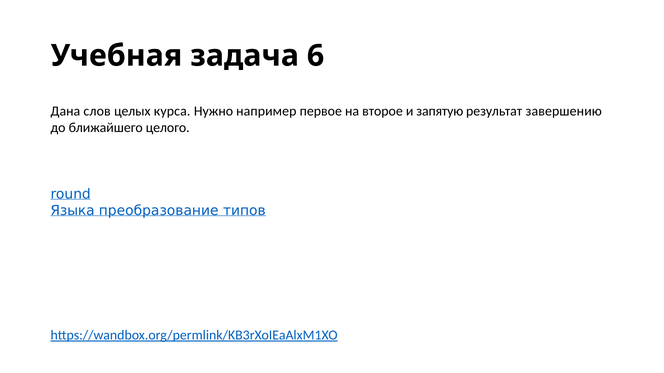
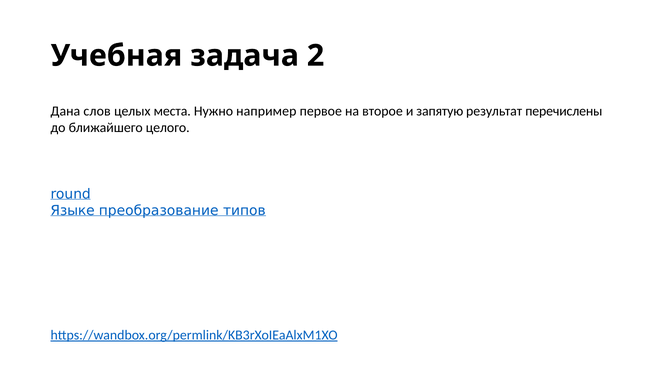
6: 6 -> 2
курса: курса -> места
завершению: завершению -> перечислены
Языка: Языка -> Языке
